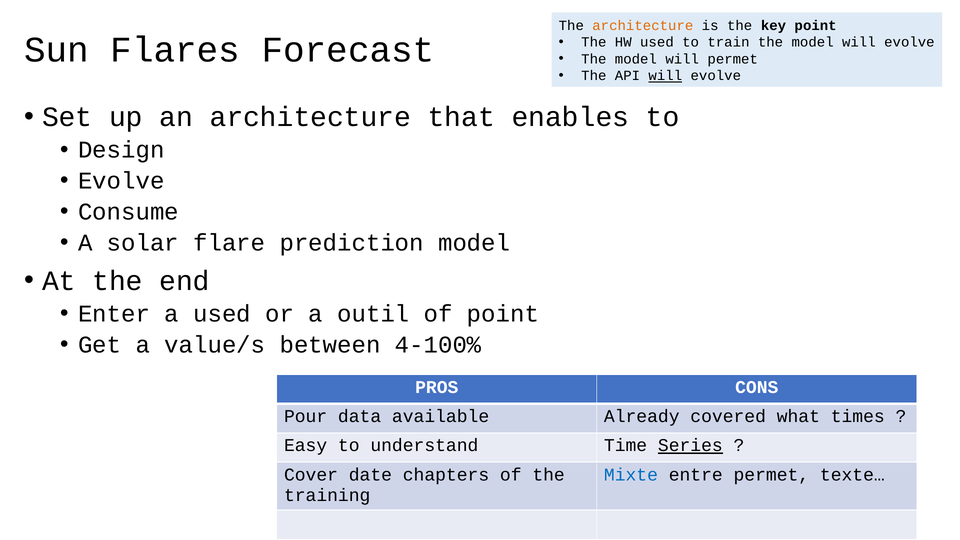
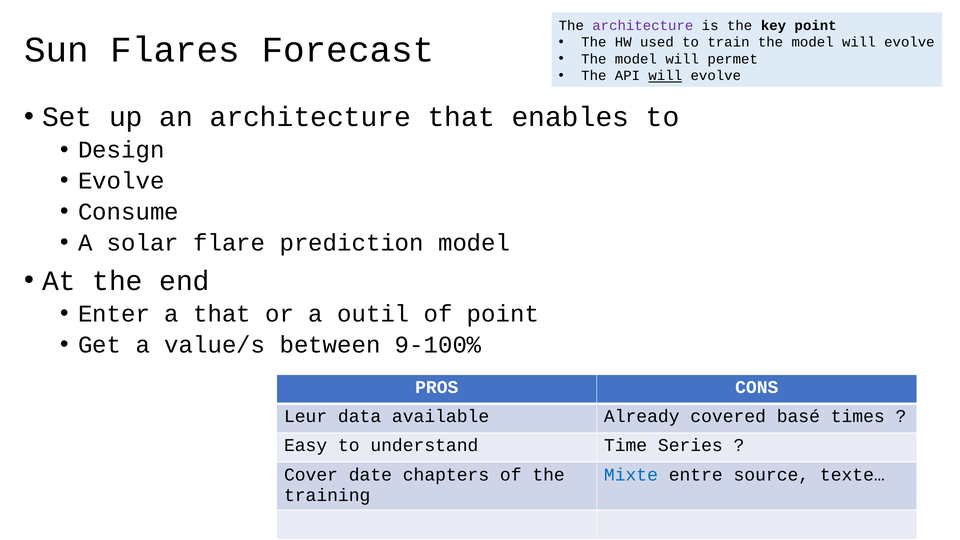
architecture at (643, 25) colour: orange -> purple
a used: used -> that
4-100%: 4-100% -> 9-100%
Pour: Pour -> Leur
what: what -> basé
Series underline: present -> none
entre permet: permet -> source
